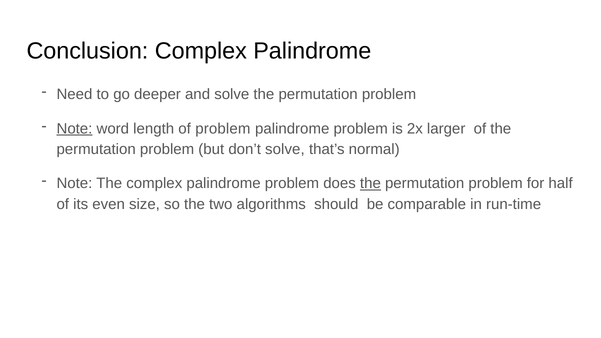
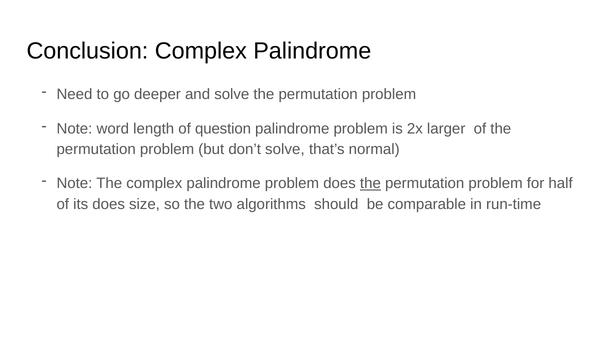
Note at (74, 129) underline: present -> none
of problem: problem -> question
its even: even -> does
